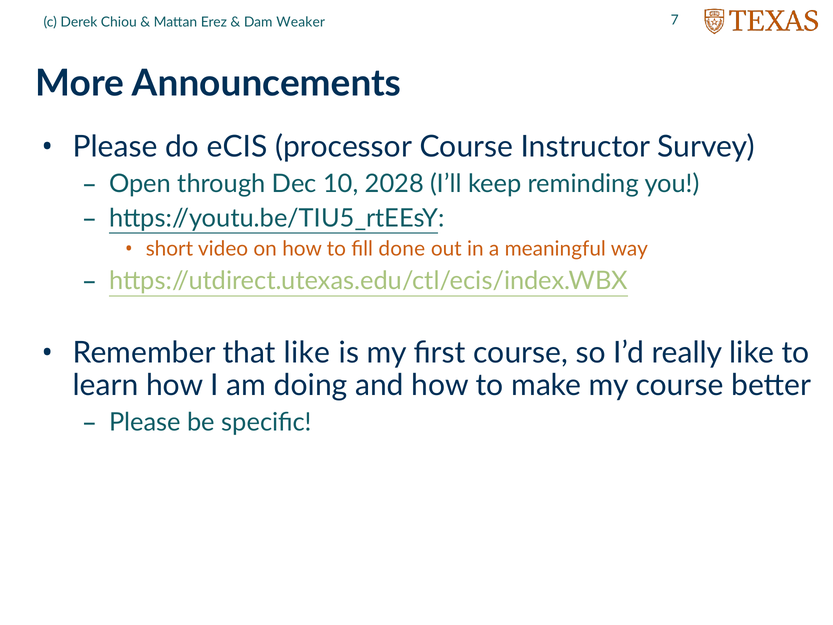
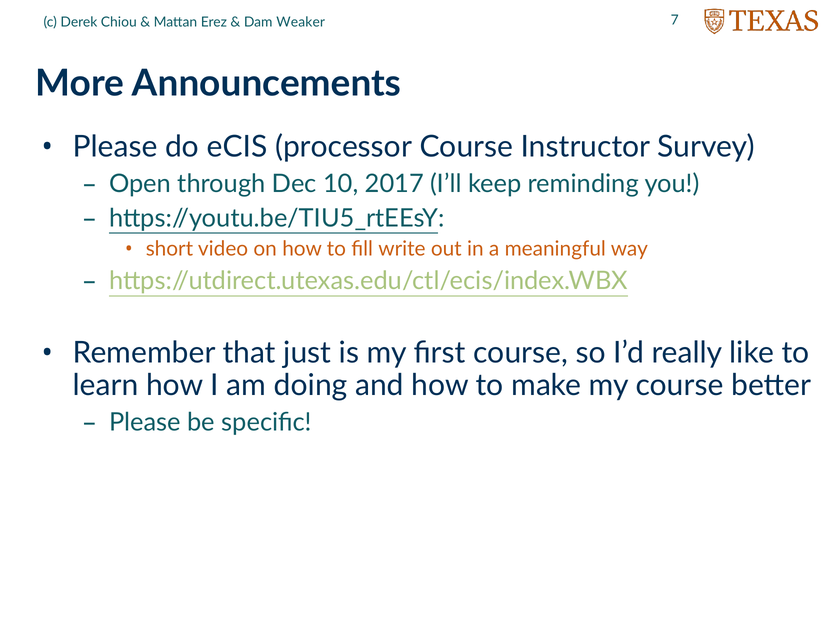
2028: 2028 -> 2017
done: done -> write
that like: like -> just
